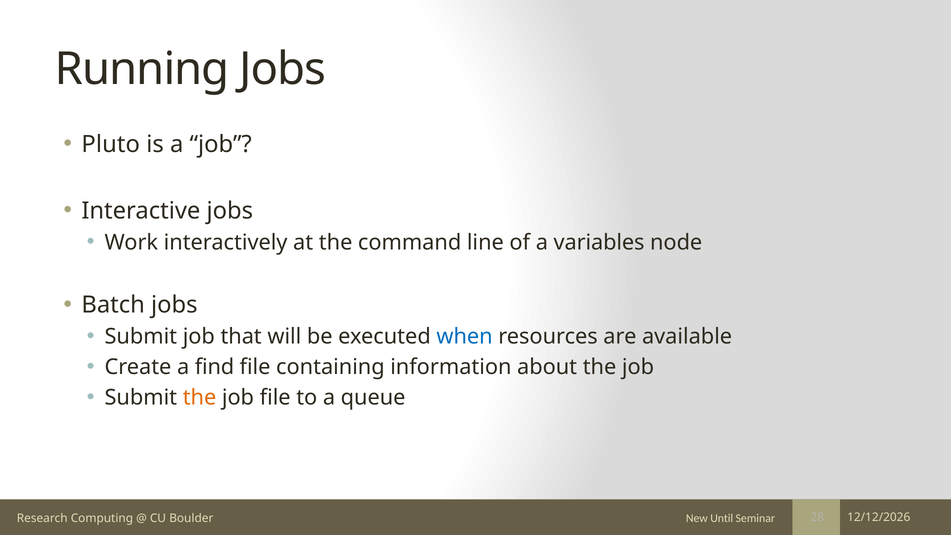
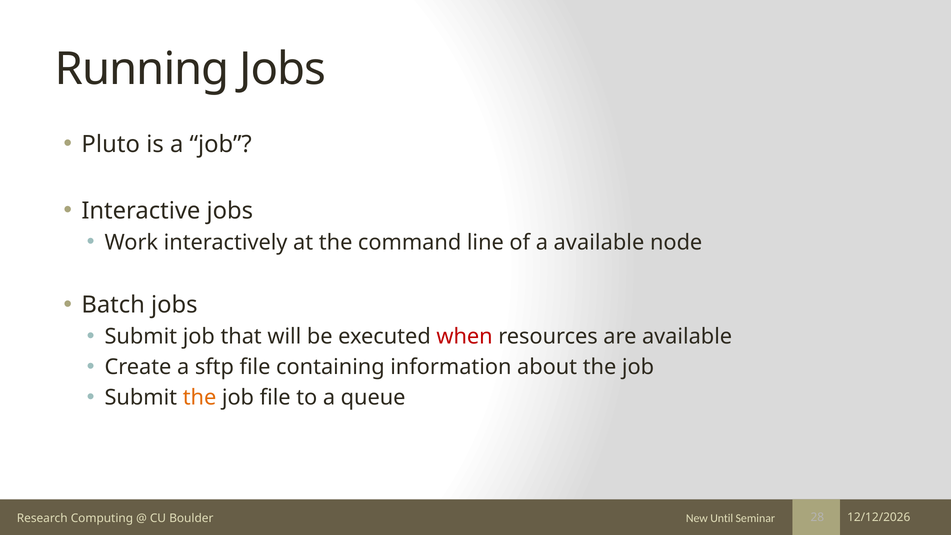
a variables: variables -> available
when colour: blue -> red
find: find -> sftp
